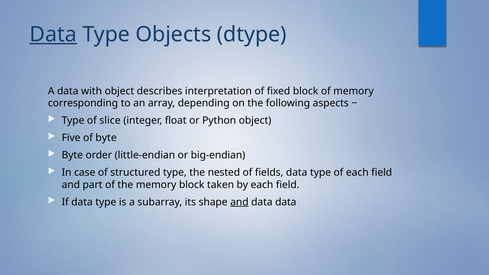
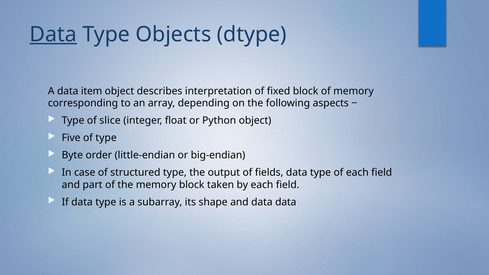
with: with -> item
of byte: byte -> type
nested: nested -> output
and at (239, 202) underline: present -> none
